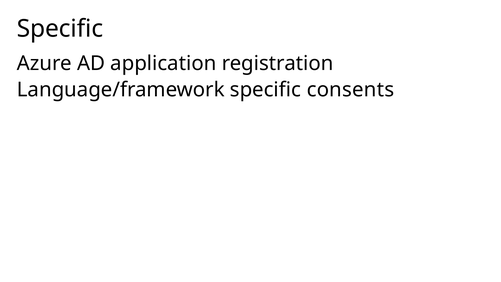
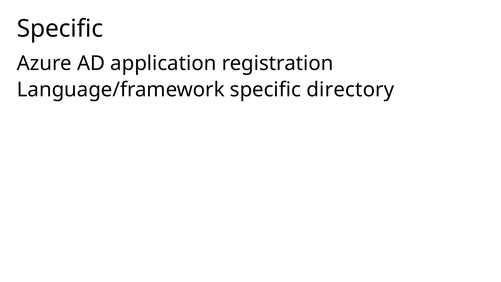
consents: consents -> directory
